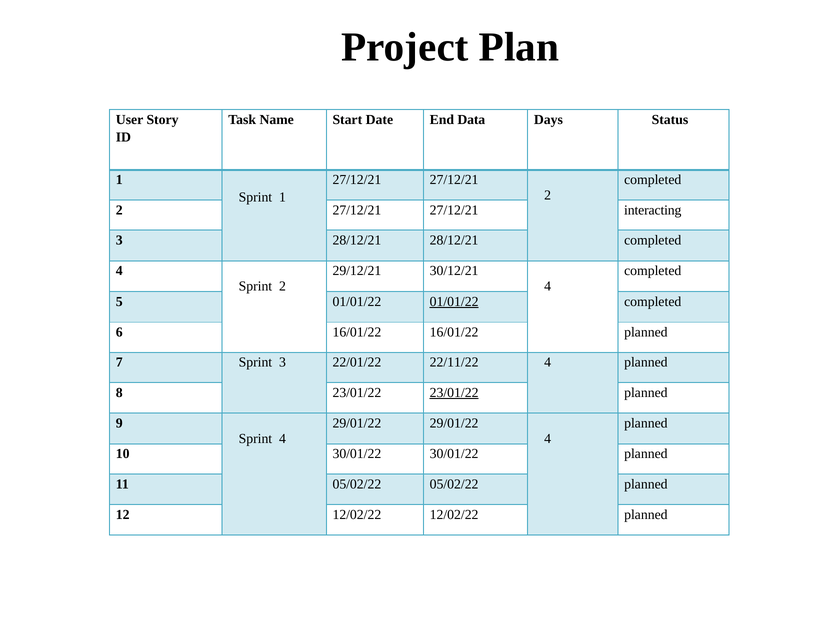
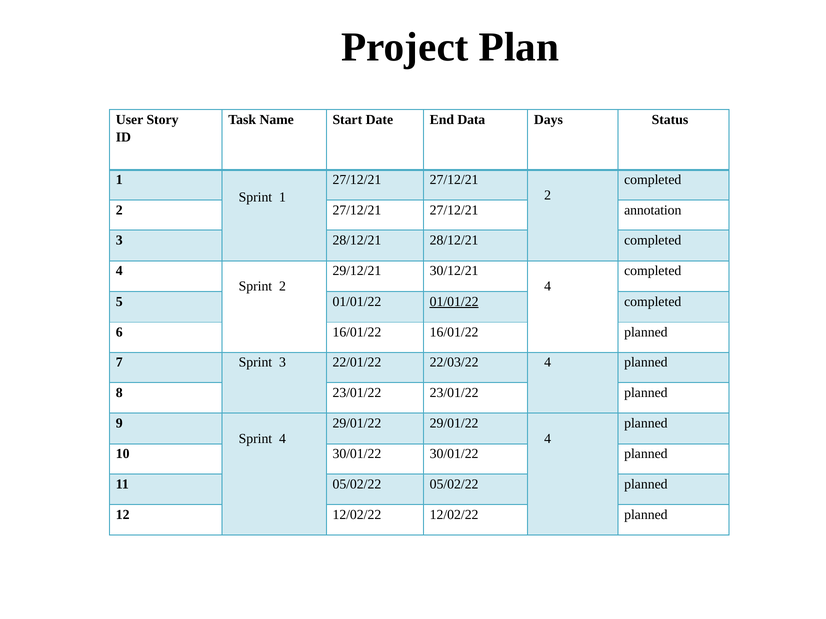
interacting: interacting -> annotation
22/11/22: 22/11/22 -> 22/03/22
23/01/22 at (454, 393) underline: present -> none
